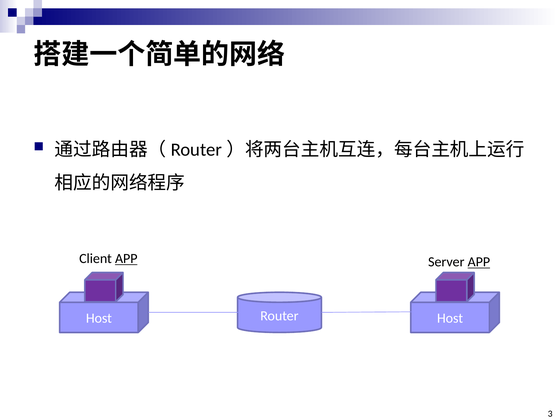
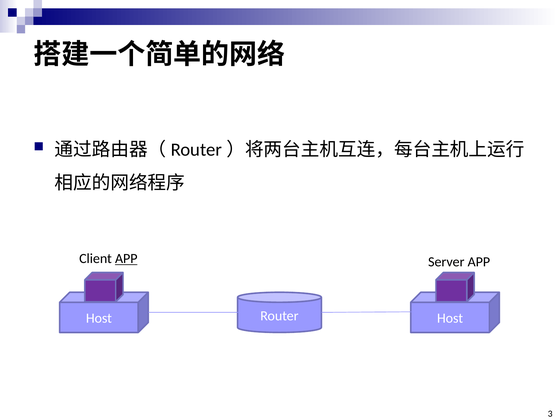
APP at (479, 262) underline: present -> none
